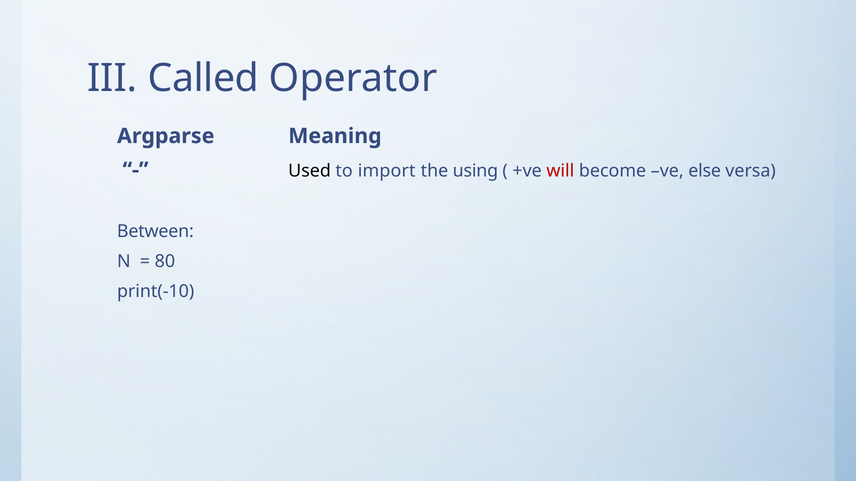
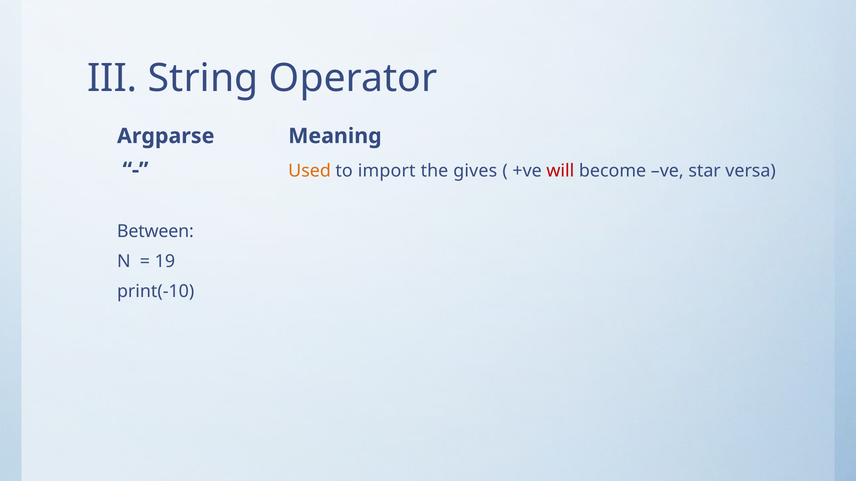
Called: Called -> String
Used colour: black -> orange
using: using -> gives
else: else -> star
80: 80 -> 19
